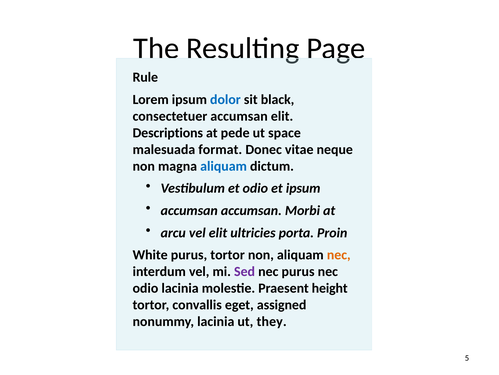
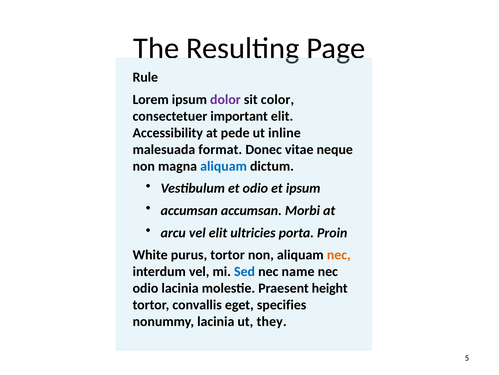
dolor colour: blue -> purple
black: black -> color
consectetuer accumsan: accumsan -> important
Descriptions: Descriptions -> Accessibility
space: space -> inline
Sed colour: purple -> blue
nec purus: purus -> name
assigned: assigned -> specifies
